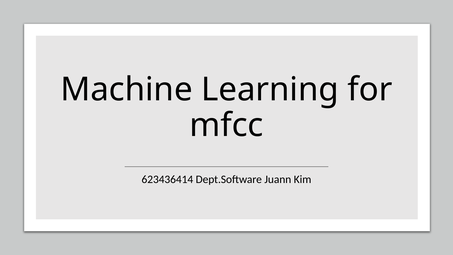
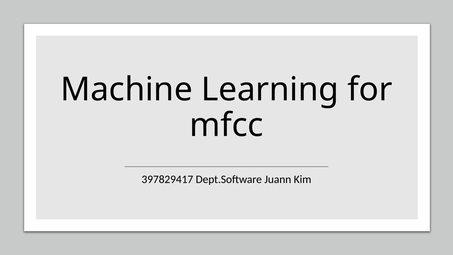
623436414: 623436414 -> 397829417
